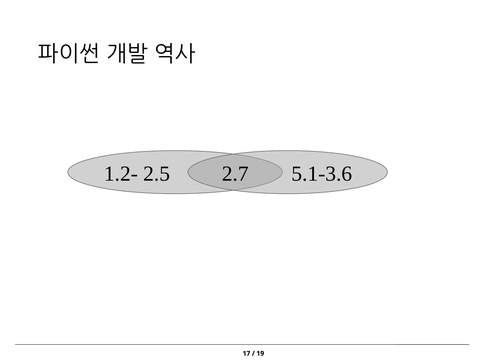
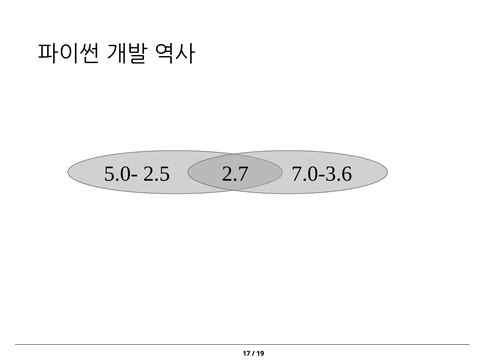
1.2-: 1.2- -> 5.0-
5.1-3.6: 5.1-3.6 -> 7.0-3.6
